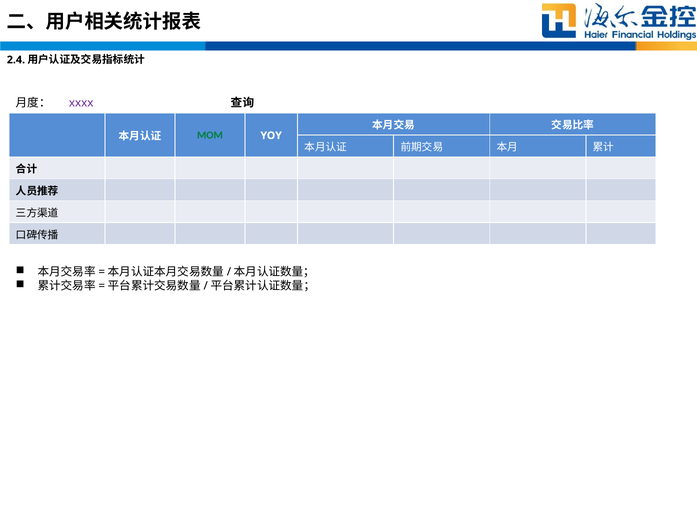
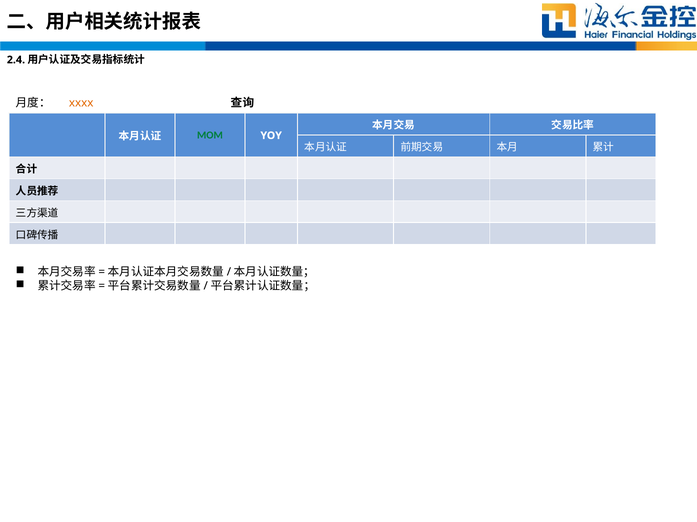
xxxx colour: purple -> orange
